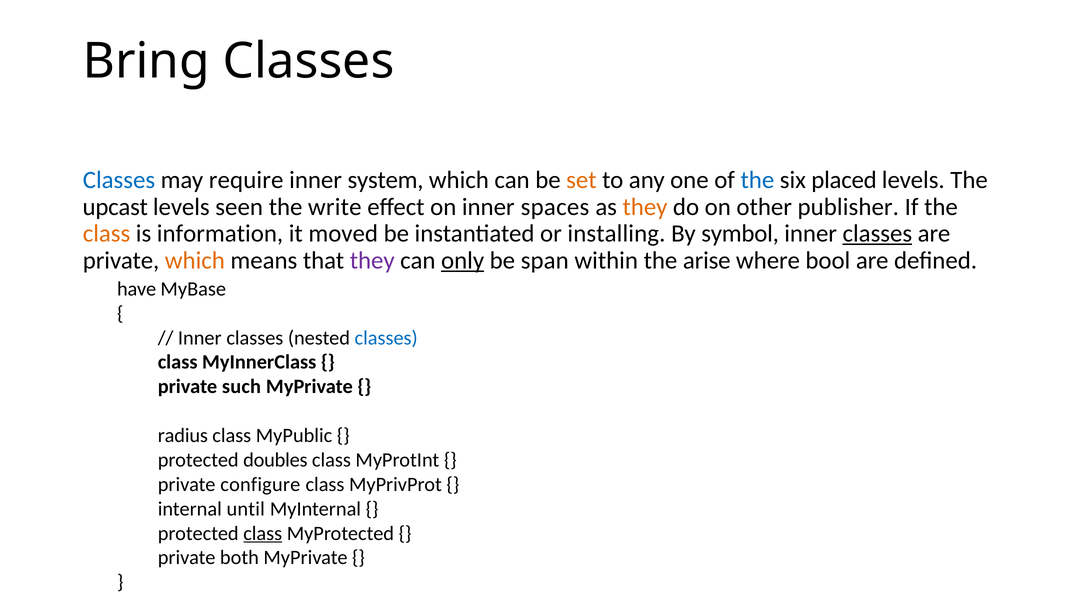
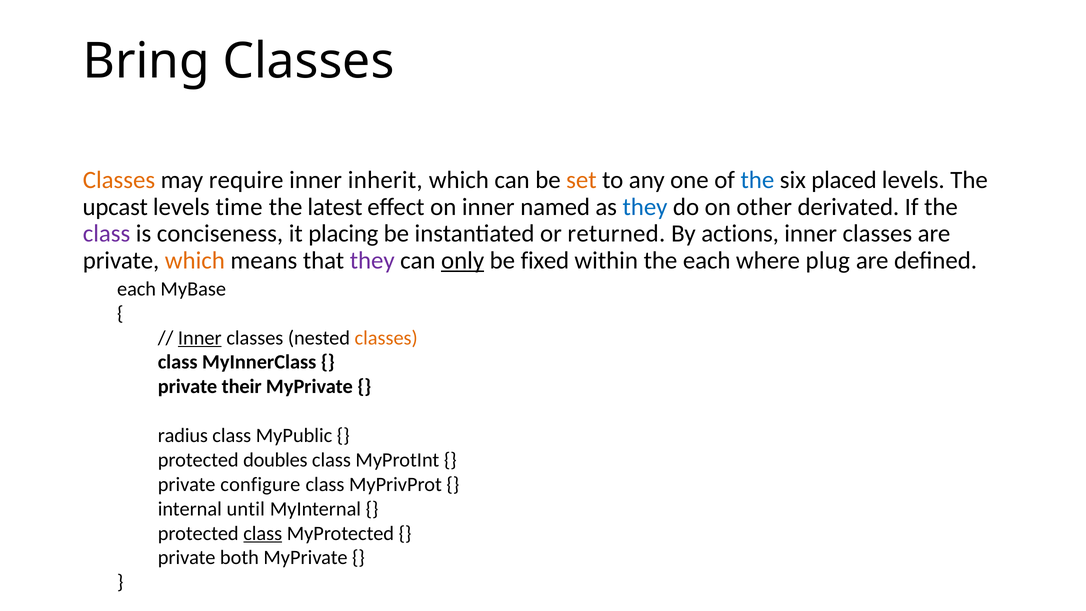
Classes at (119, 180) colour: blue -> orange
system: system -> inherit
seen: seen -> time
write: write -> latest
spaces: spaces -> named
they at (645, 207) colour: orange -> blue
publisher: publisher -> derivated
class at (107, 234) colour: orange -> purple
information: information -> conciseness
moved: moved -> placing
installing: installing -> returned
symbol: symbol -> actions
classes at (877, 234) underline: present -> none
span: span -> fixed
the arise: arise -> each
bool: bool -> plug
have at (137, 289): have -> each
Inner at (200, 338) underline: none -> present
classes at (386, 338) colour: blue -> orange
such: such -> their
